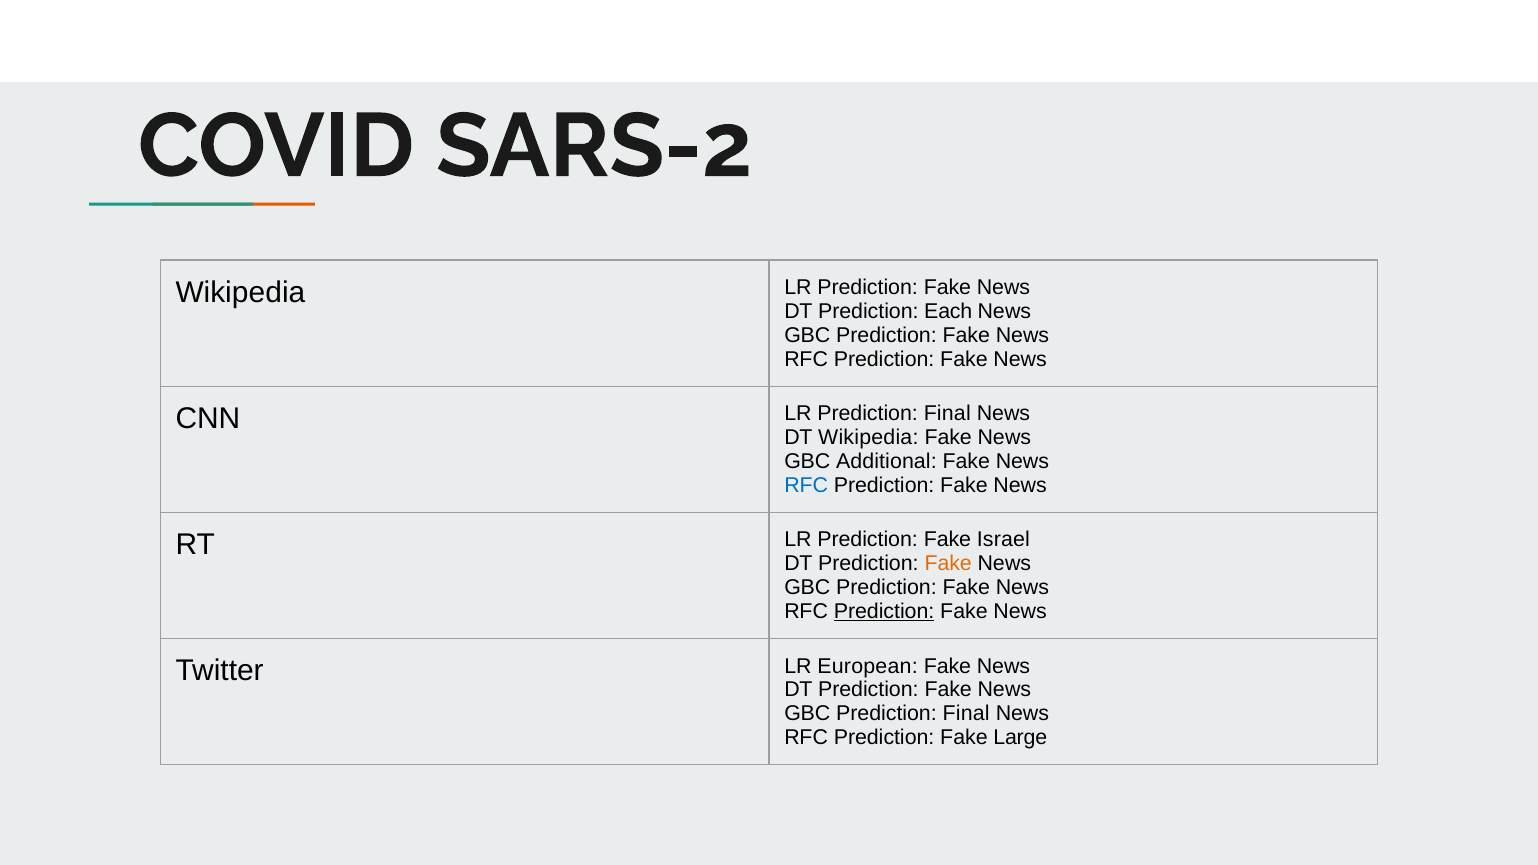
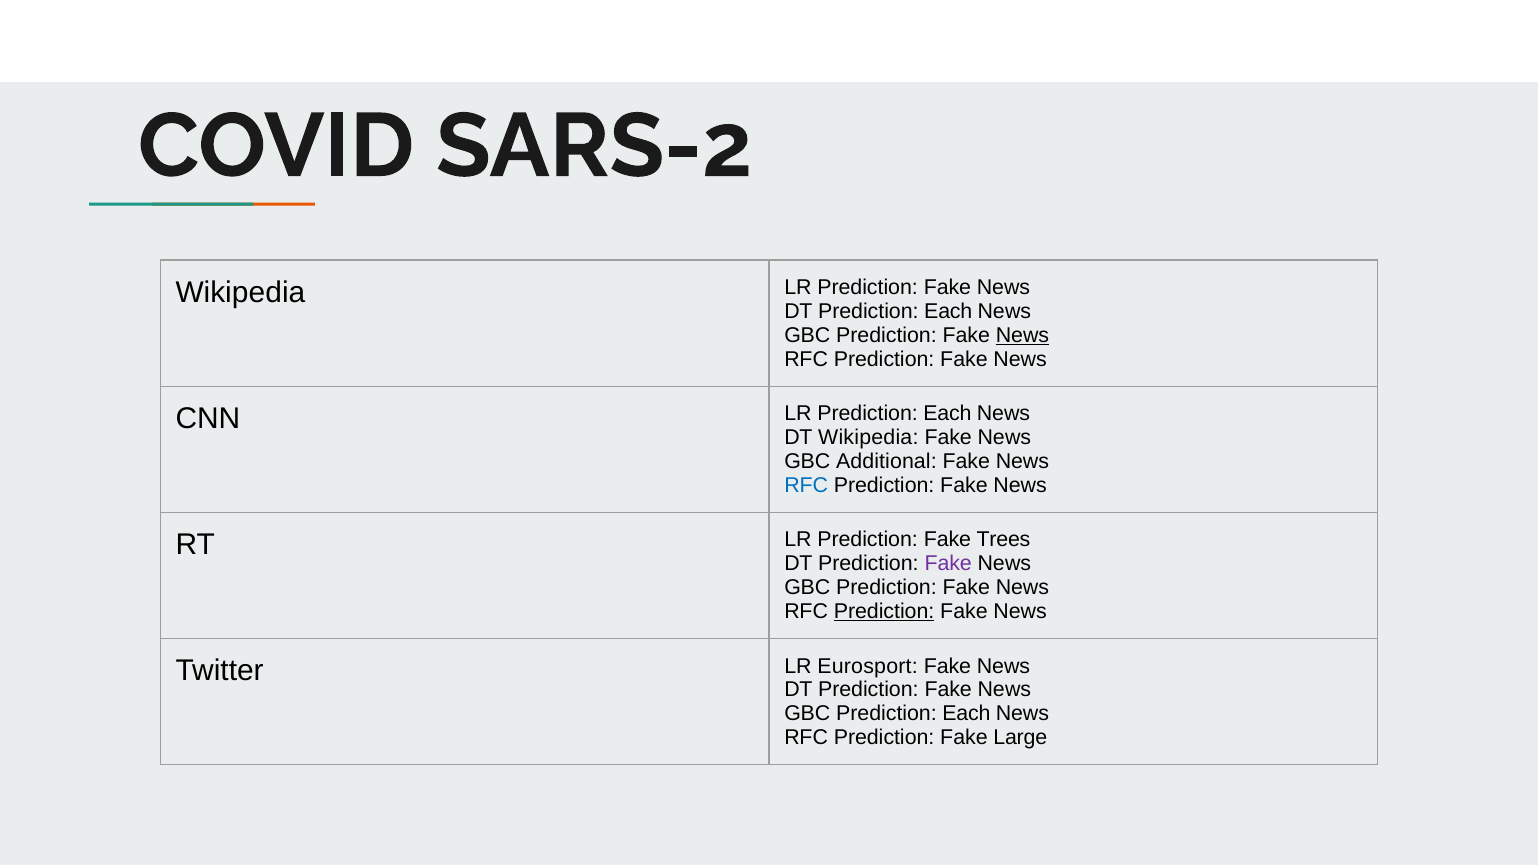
News at (1022, 335) underline: none -> present
LR Prediction Final: Final -> Each
Israel: Israel -> Trees
Fake at (948, 564) colour: orange -> purple
European: European -> Eurosport
GBC Prediction Final: Final -> Each
